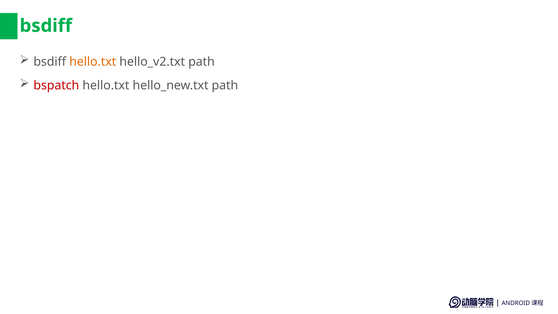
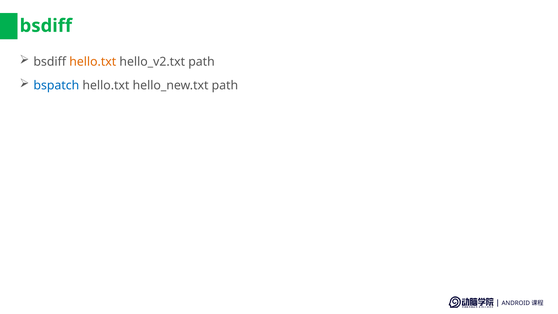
bspatch colour: red -> blue
